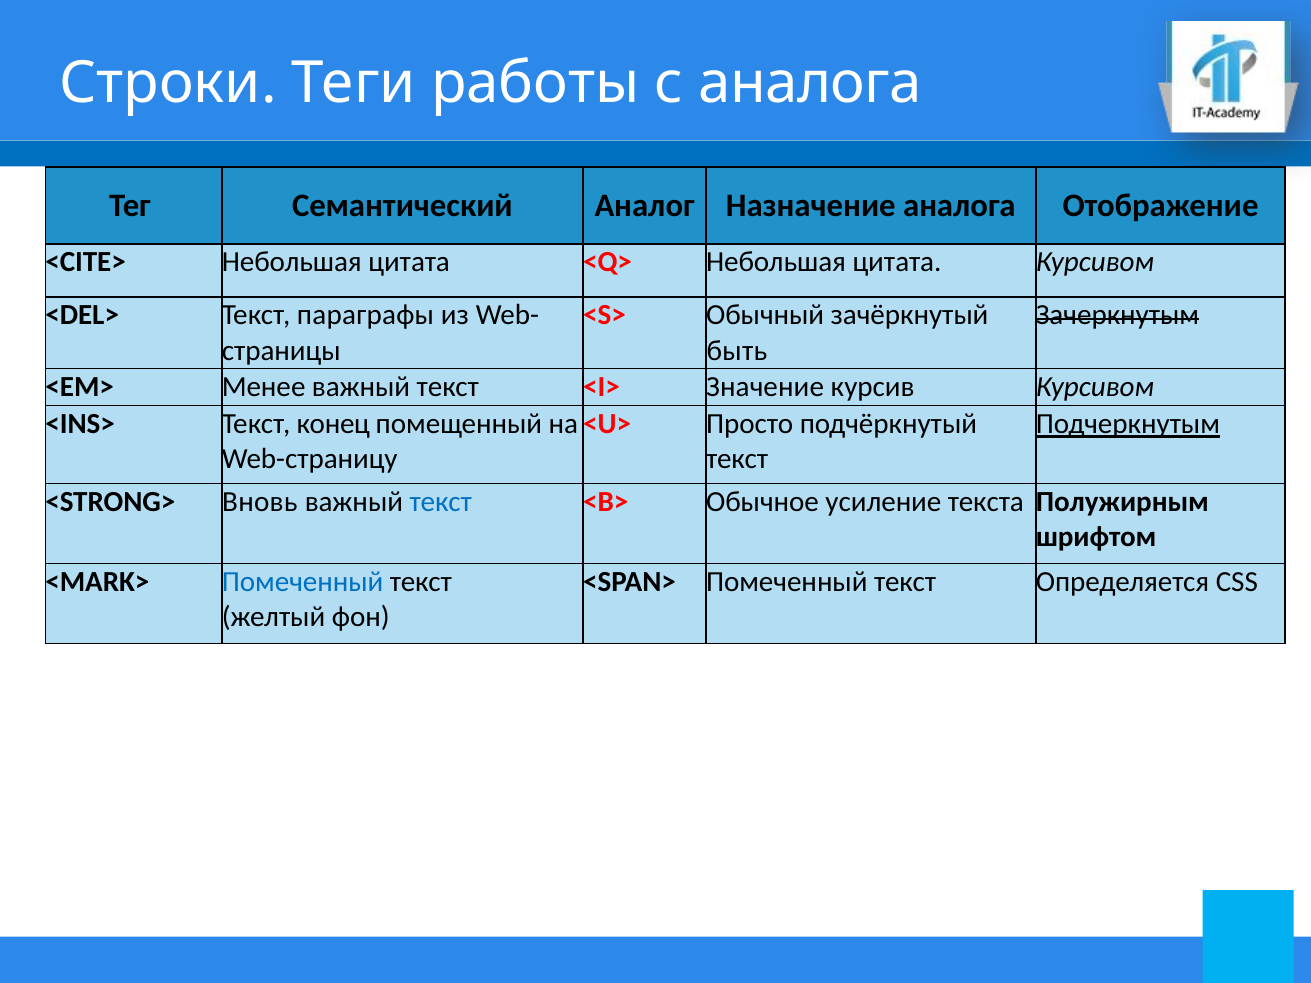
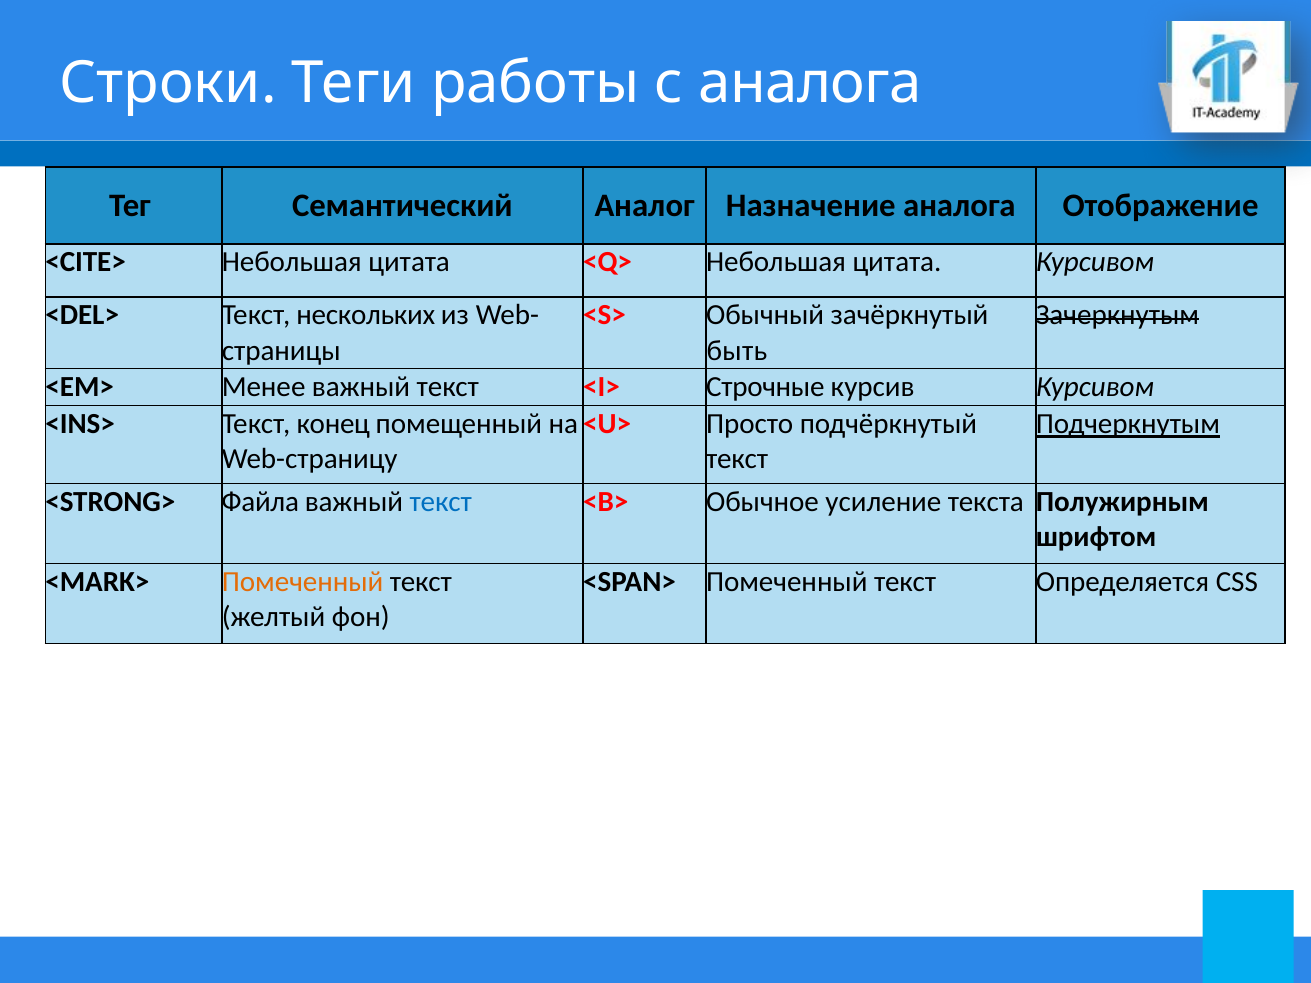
параграфы: параграфы -> нескольких
Значение: Значение -> Строчные
Вновь: Вновь -> Файла
Помеченный at (303, 582) colour: blue -> orange
